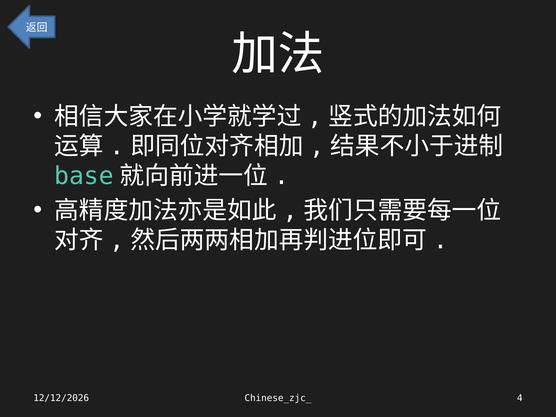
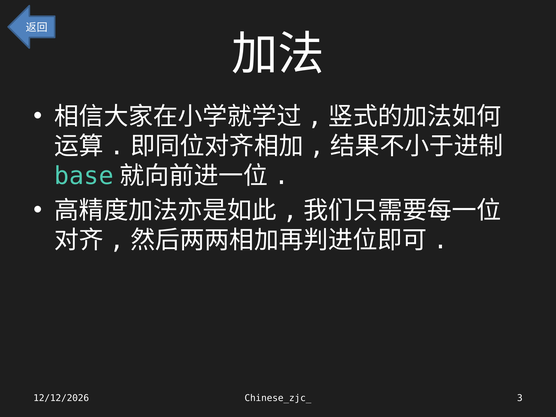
4: 4 -> 3
